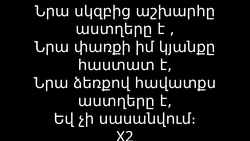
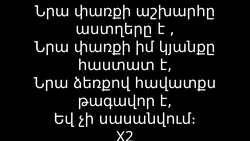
սկզբից at (103, 11): սկզբից -> փառքի
աստղերը at (116, 101): աստղերը -> թագավոր
